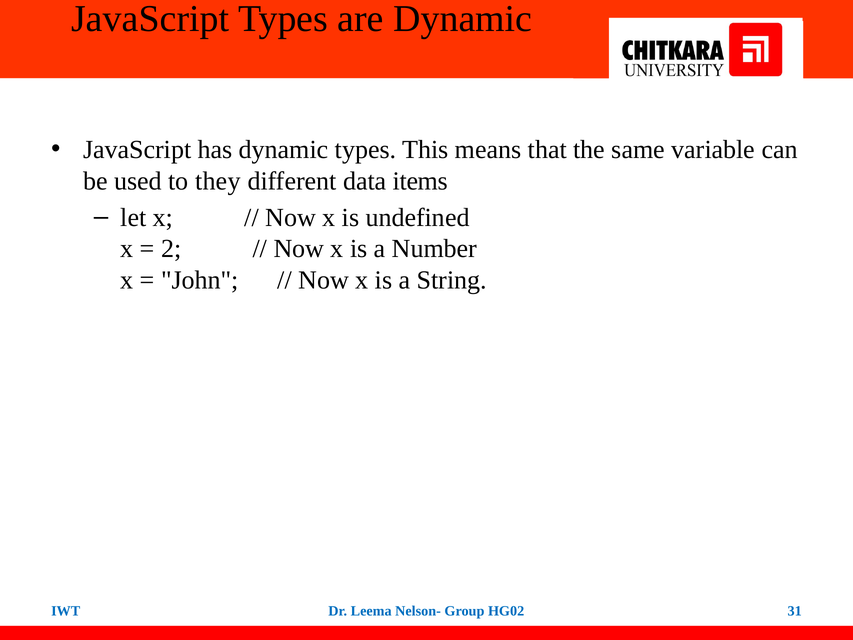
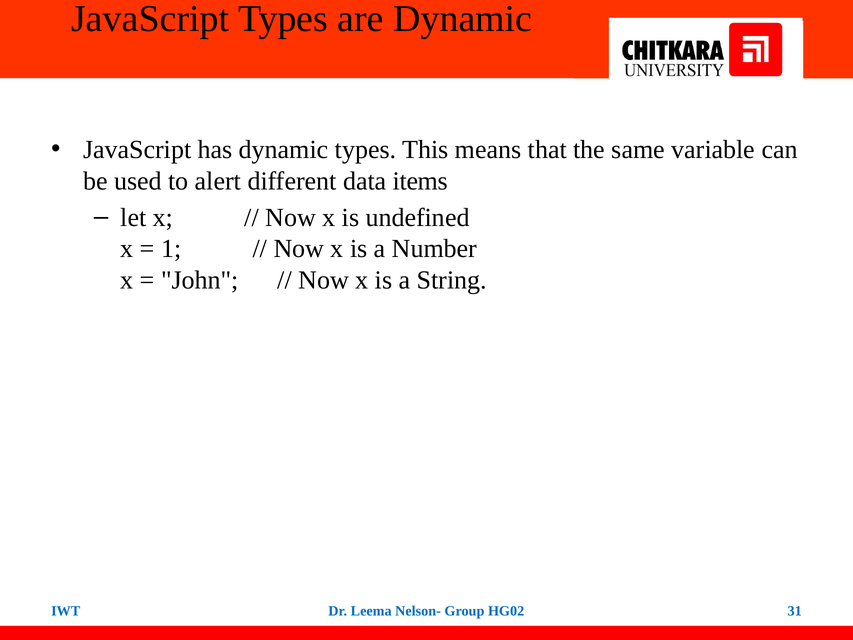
they: they -> alert
2: 2 -> 1
